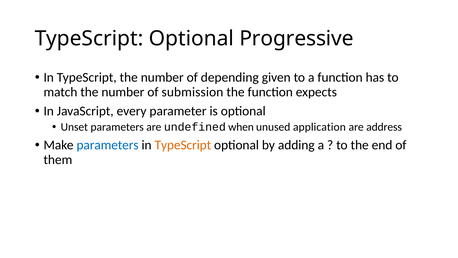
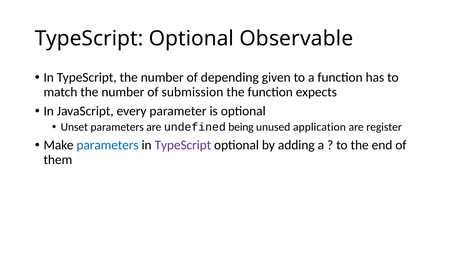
Progressive: Progressive -> Observable
when: when -> being
address: address -> register
TypeScript at (183, 145) colour: orange -> purple
